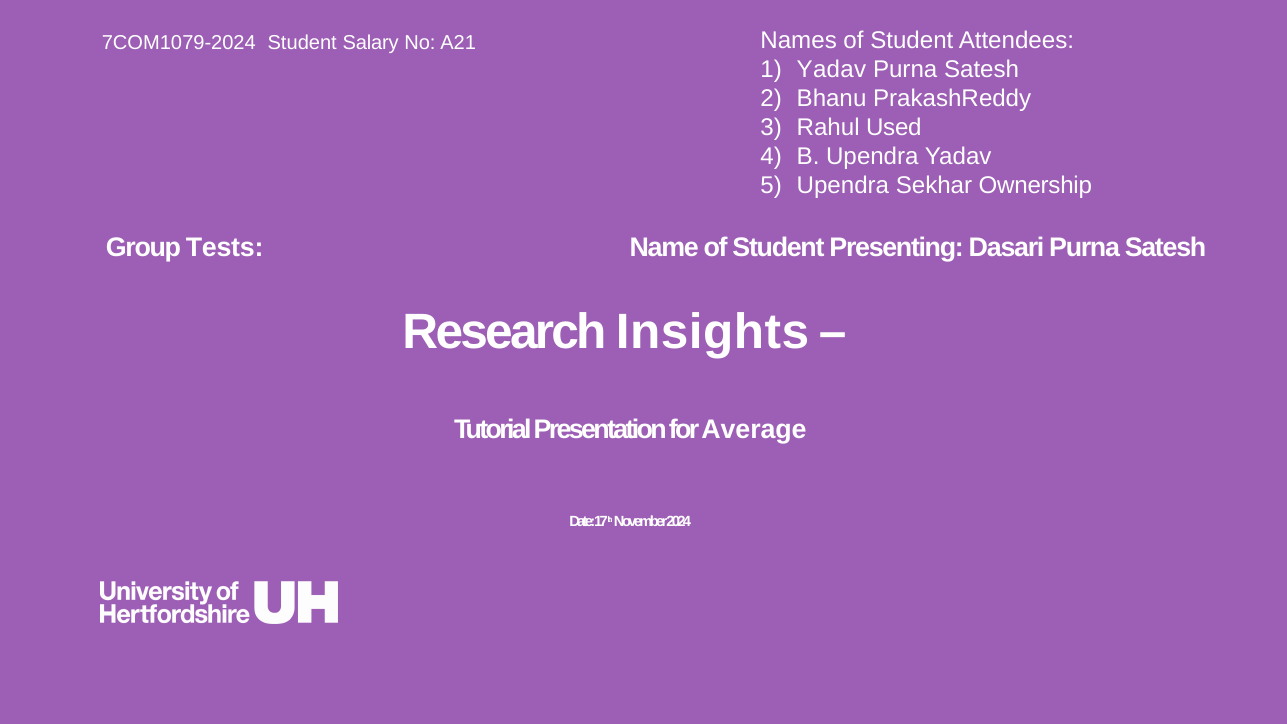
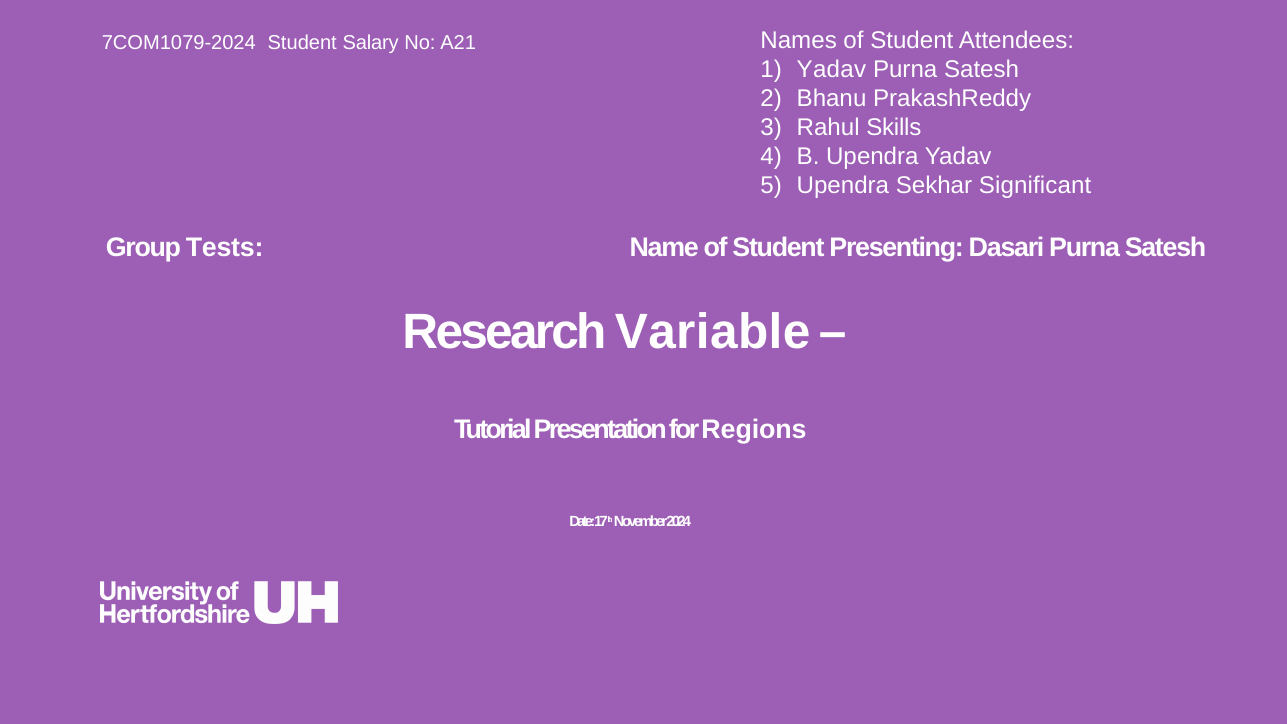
Used: Used -> Skills
Ownership: Ownership -> Significant
Insights: Insights -> Variable
Average: Average -> Regions
